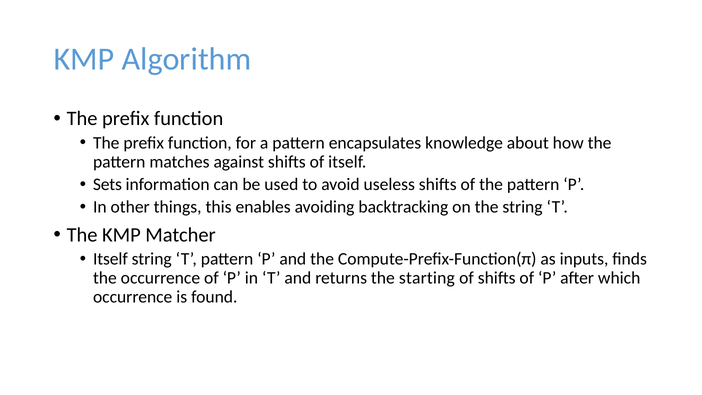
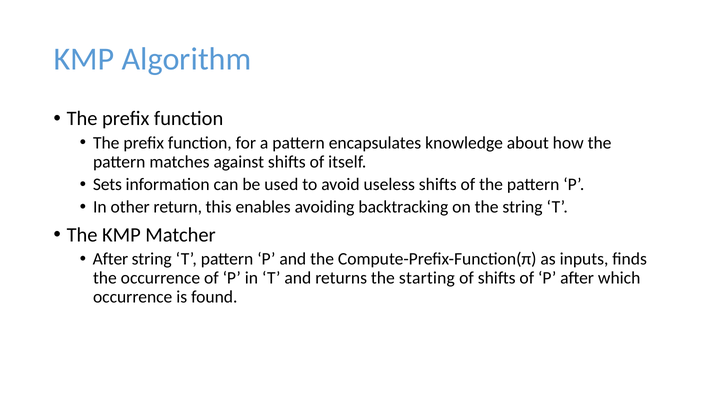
things: things -> return
Itself at (110, 259): Itself -> After
